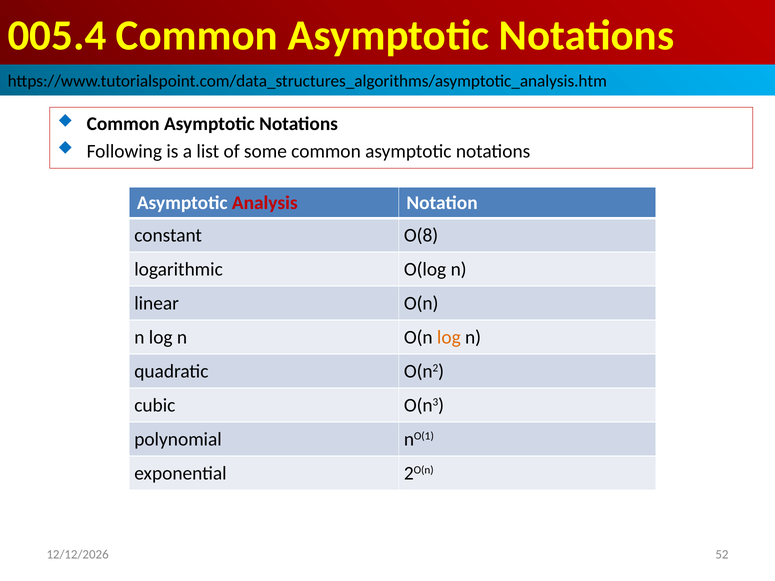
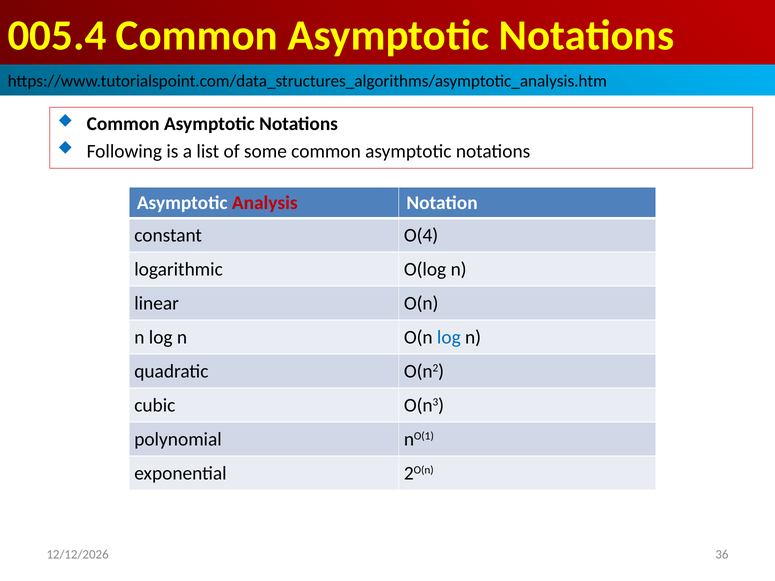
Ο(8: Ο(8 -> Ο(4
log at (449, 338) colour: orange -> blue
52: 52 -> 36
